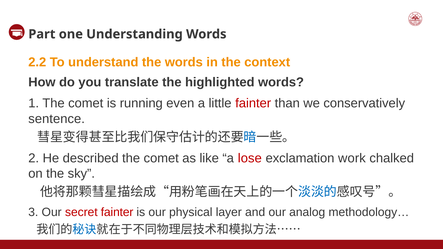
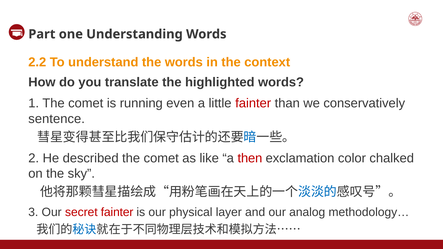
lose: lose -> then
work: work -> color
